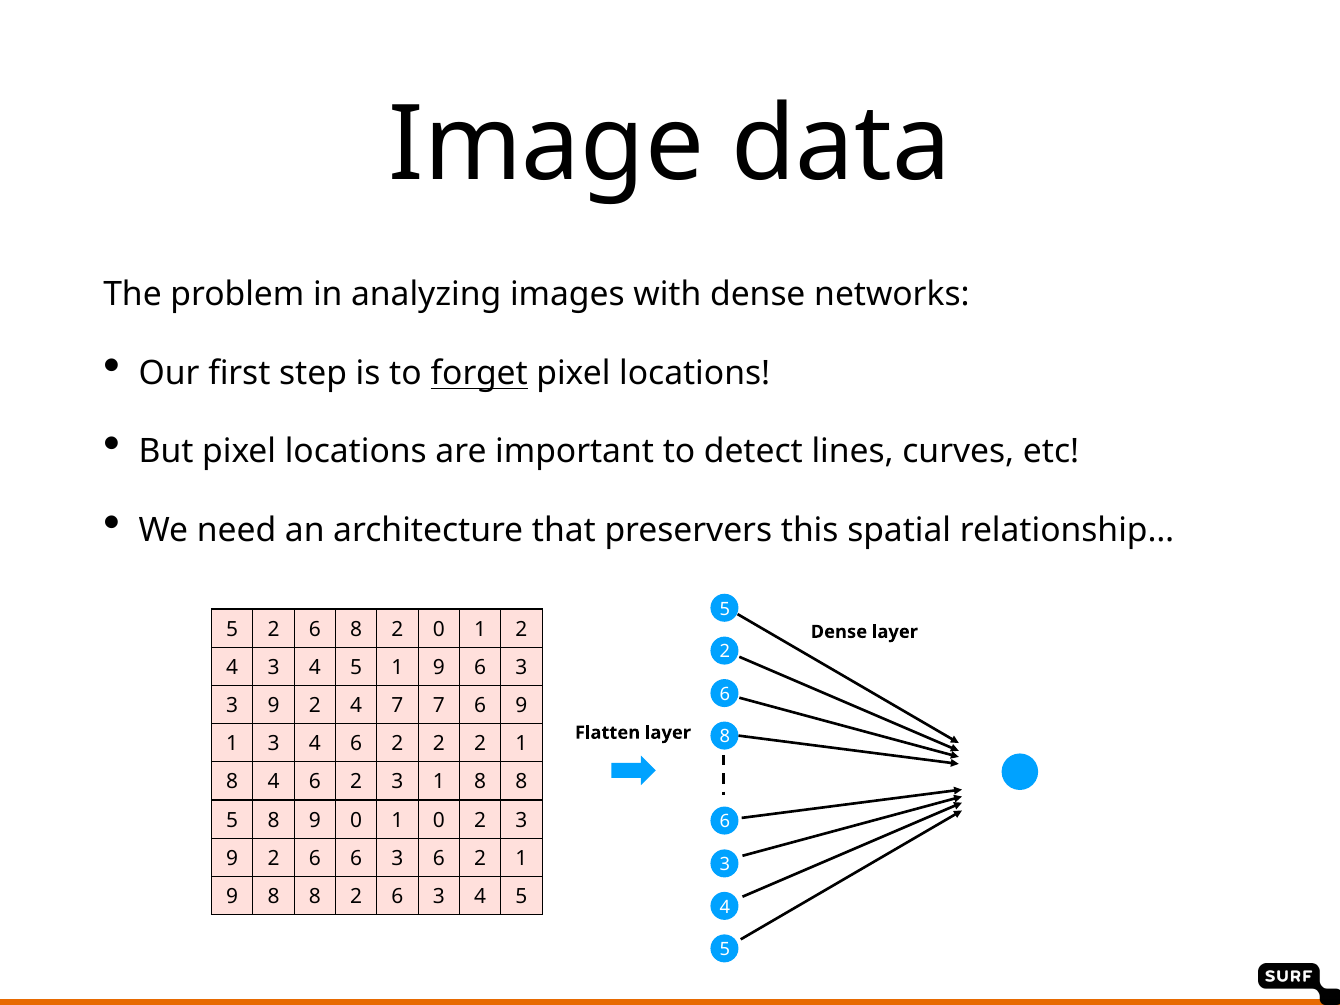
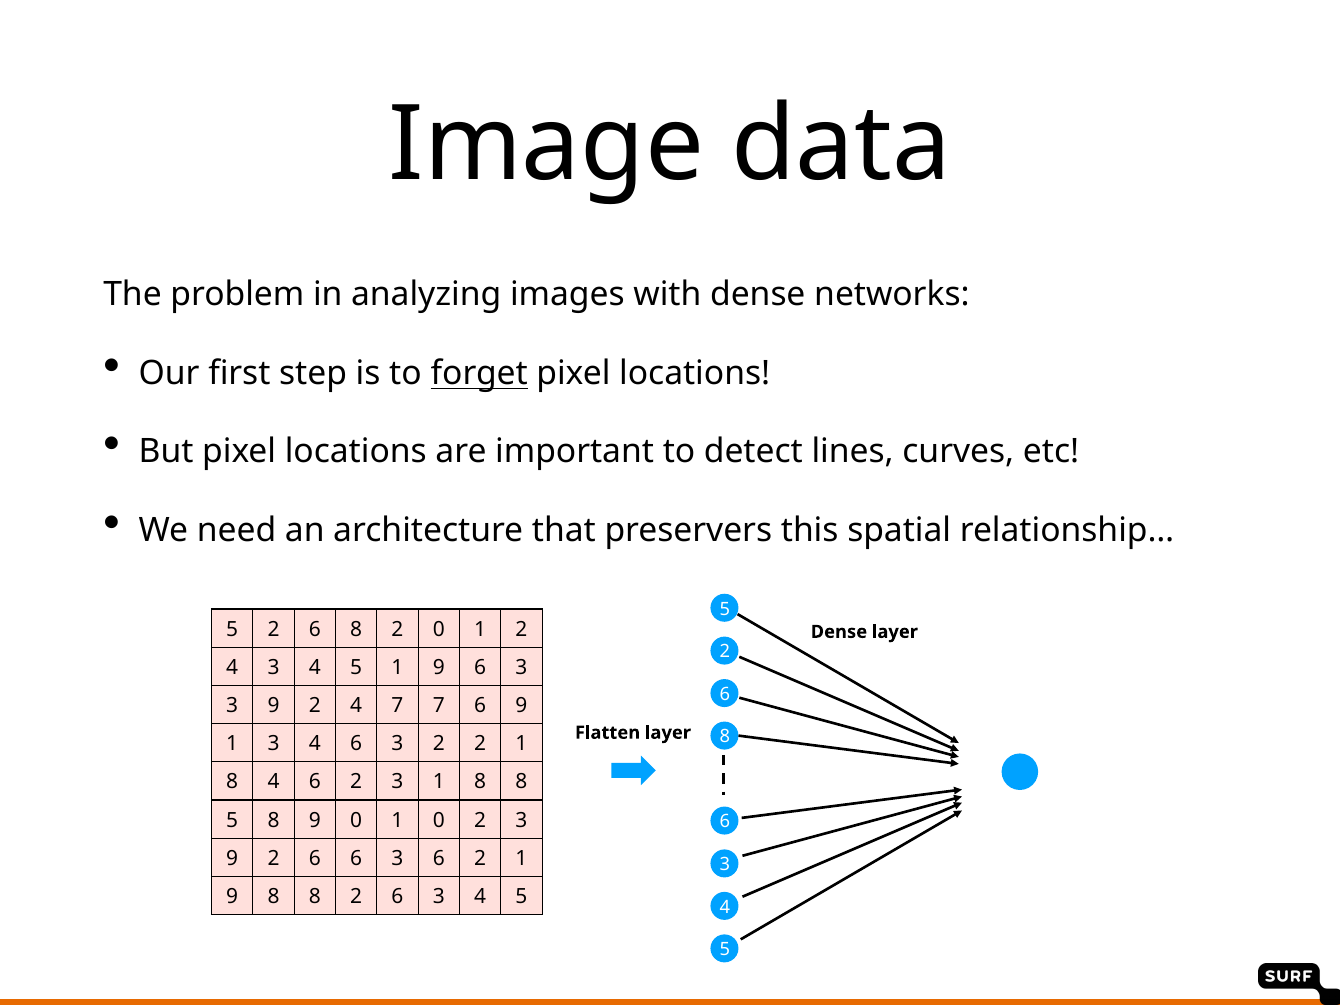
3 4 6 2: 2 -> 3
